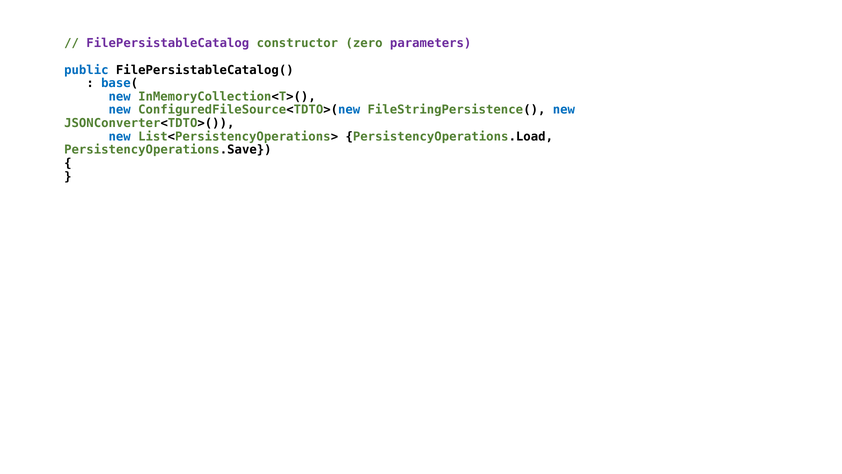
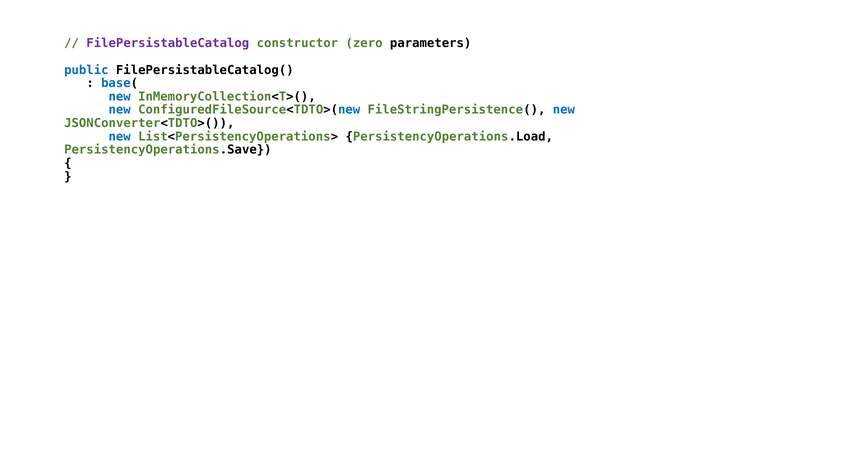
parameters colour: purple -> black
